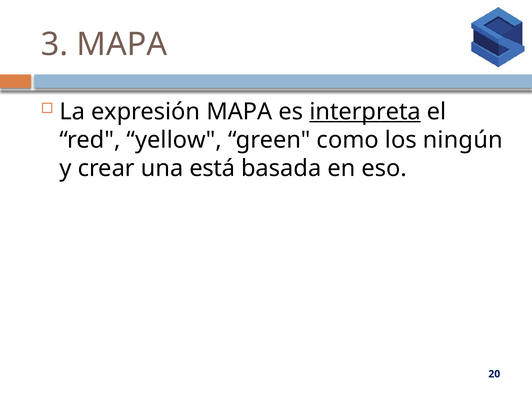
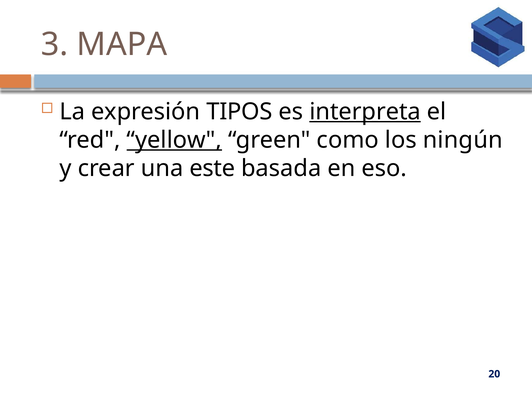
expresión MAPA: MAPA -> TIPOS
yellow underline: none -> present
está: está -> este
